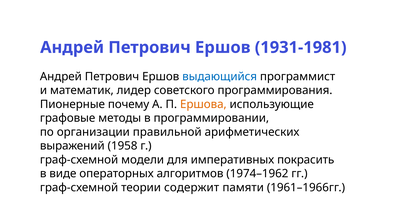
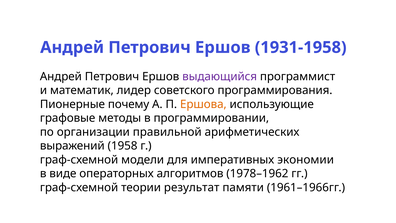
1931-1981: 1931-1981 -> 1931-1958
выдающийся colour: blue -> purple
покрасить: покрасить -> экономии
1974–1962: 1974–1962 -> 1978–1962
содержит: содержит -> результат
